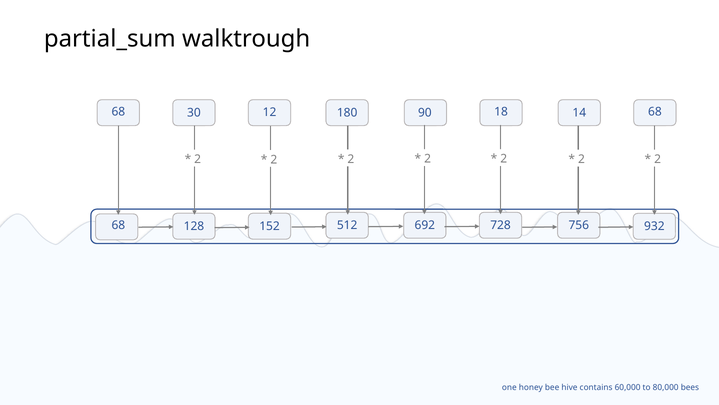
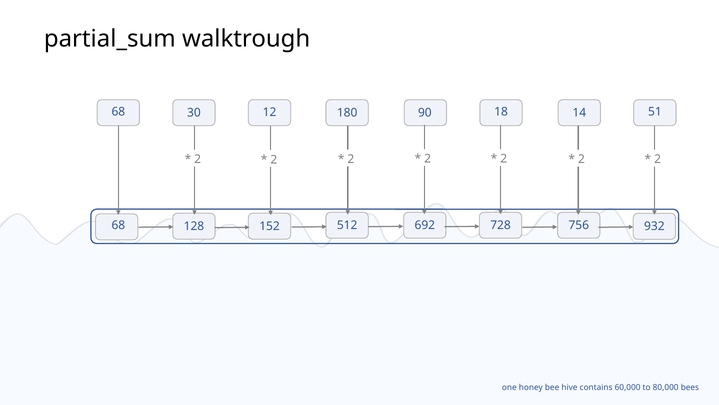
14 68: 68 -> 51
